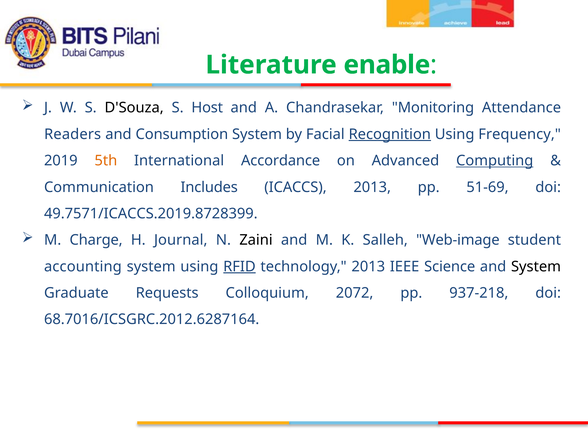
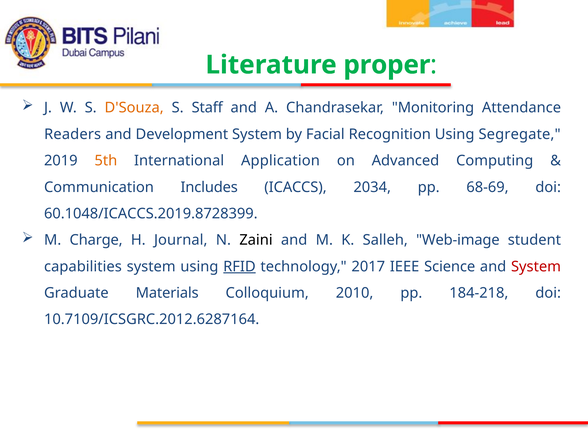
enable: enable -> proper
D'Souza colour: black -> orange
Host: Host -> Staff
Consumption: Consumption -> Development
Recognition underline: present -> none
Frequency: Frequency -> Segregate
Accordance: Accordance -> Application
Computing underline: present -> none
ICACCS 2013: 2013 -> 2034
51-69: 51-69 -> 68-69
49.7571/ICACCS.2019.8728399: 49.7571/ICACCS.2019.8728399 -> 60.1048/ICACCS.2019.8728399
accounting: accounting -> capabilities
technology 2013: 2013 -> 2017
System at (536, 267) colour: black -> red
Requests: Requests -> Materials
2072: 2072 -> 2010
937-218: 937-218 -> 184-218
68.7016/ICSGRC.2012.6287164: 68.7016/ICSGRC.2012.6287164 -> 10.7109/ICSGRC.2012.6287164
